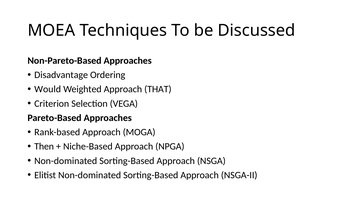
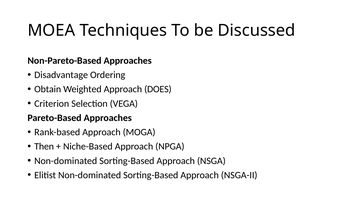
Would: Would -> Obtain
THAT: THAT -> DOES
